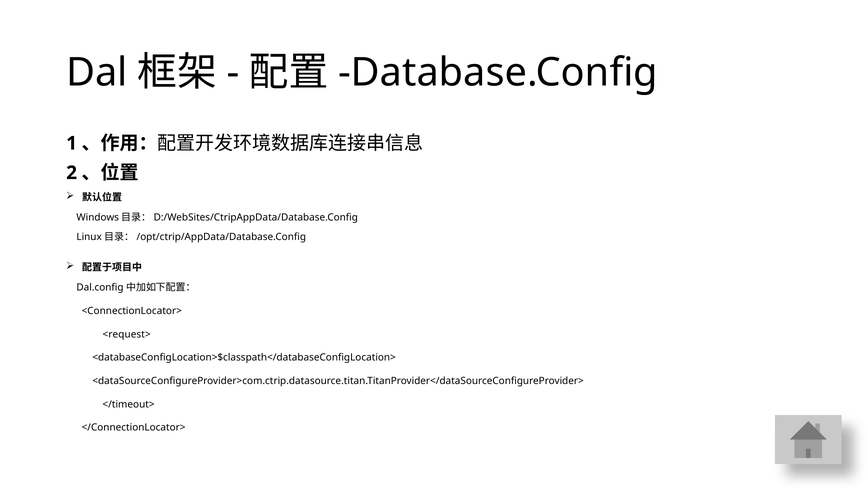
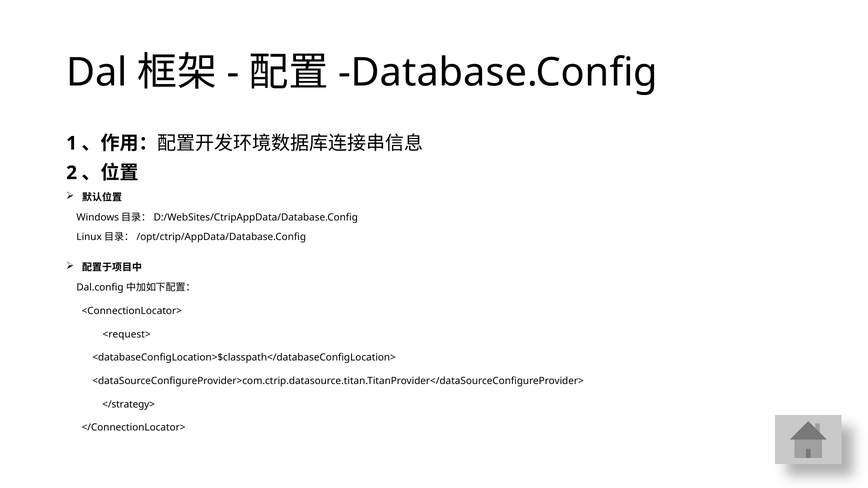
</timeout>: </timeout> -> </strategy>
